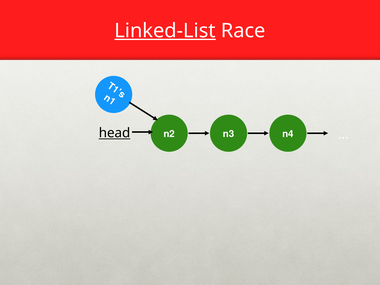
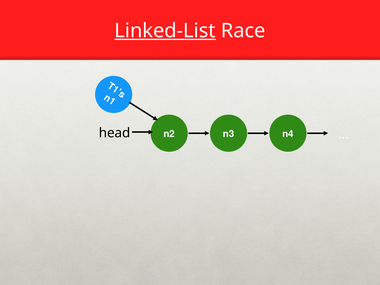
head underline: present -> none
